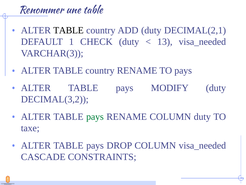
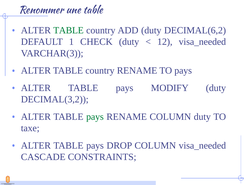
TABLE at (68, 30) colour: black -> green
DECIMAL(2,1: DECIMAL(2,1 -> DECIMAL(6,2
13: 13 -> 12
